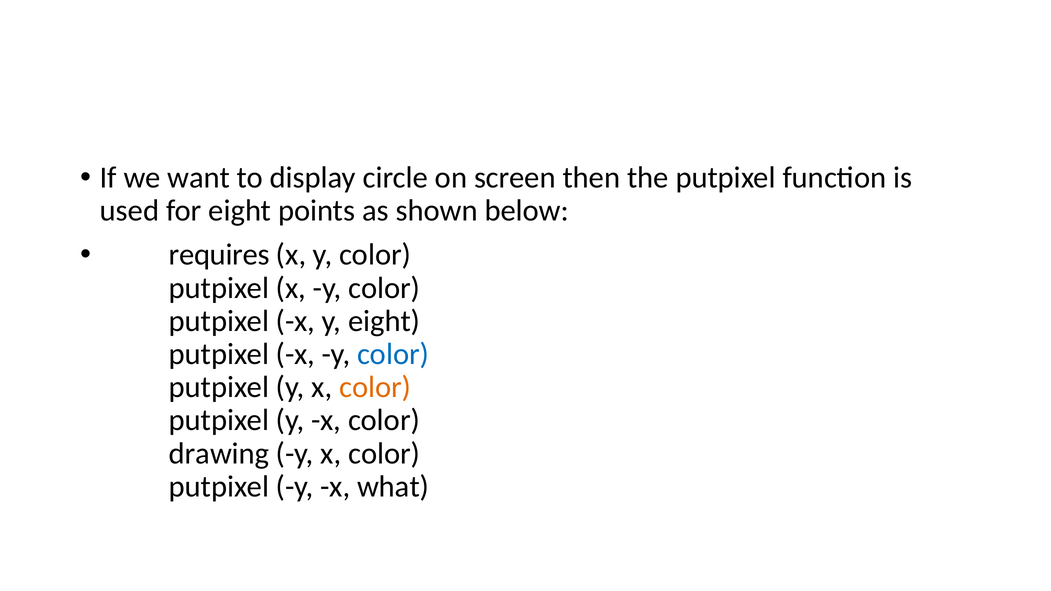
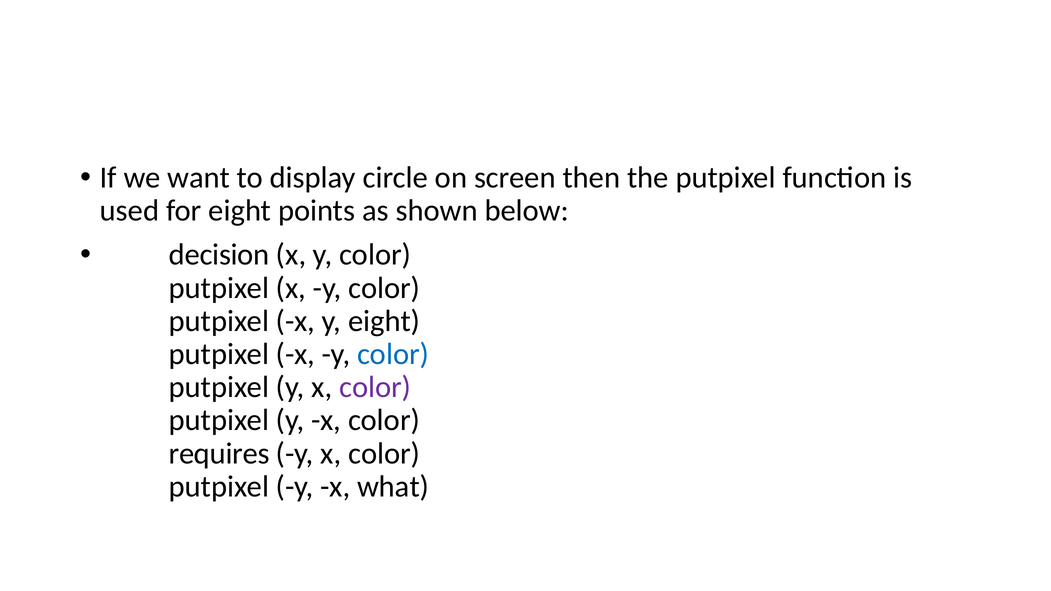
requires: requires -> decision
color at (375, 387) colour: orange -> purple
drawing: drawing -> requires
